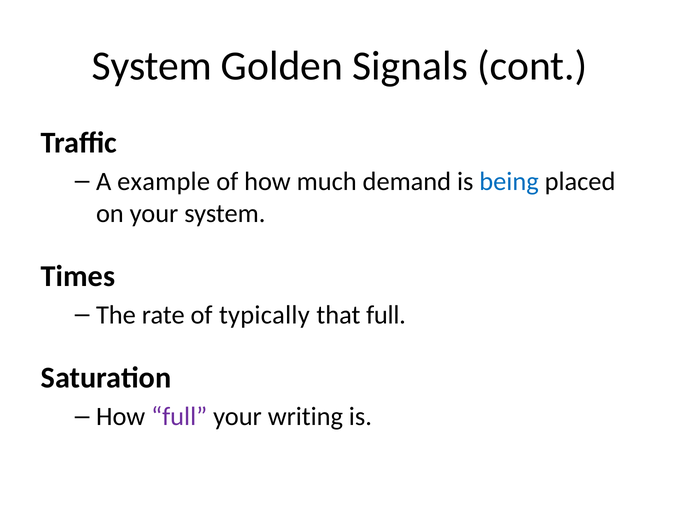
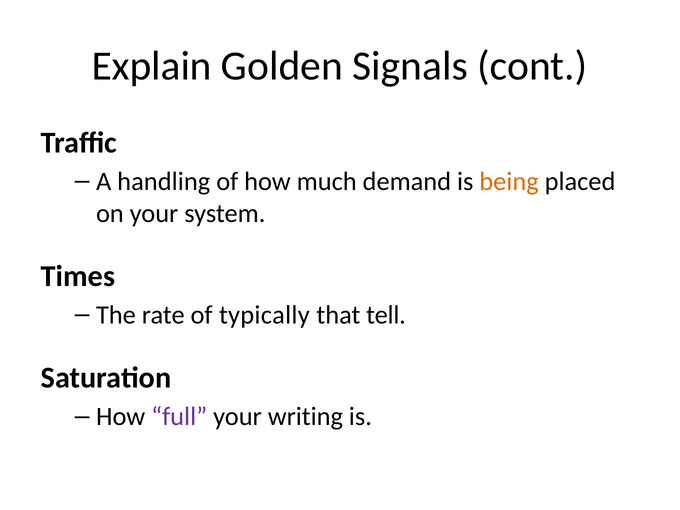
System at (152, 66): System -> Explain
example: example -> handling
being colour: blue -> orange
that full: full -> tell
